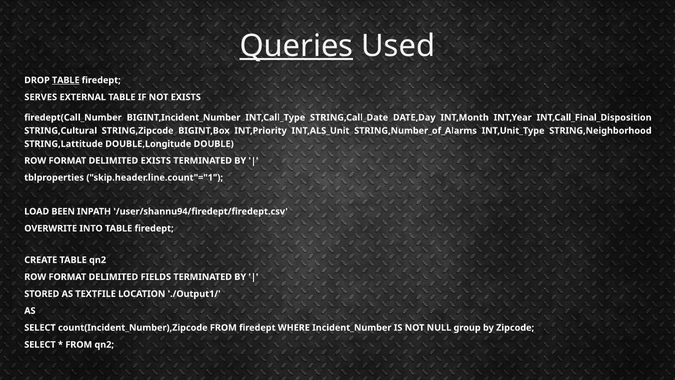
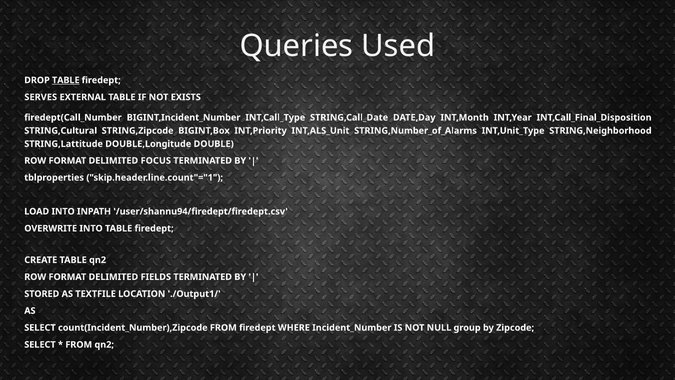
Queries underline: present -> none
DELIMITED EXISTS: EXISTS -> FOCUS
LOAD BEEN: BEEN -> INTO
